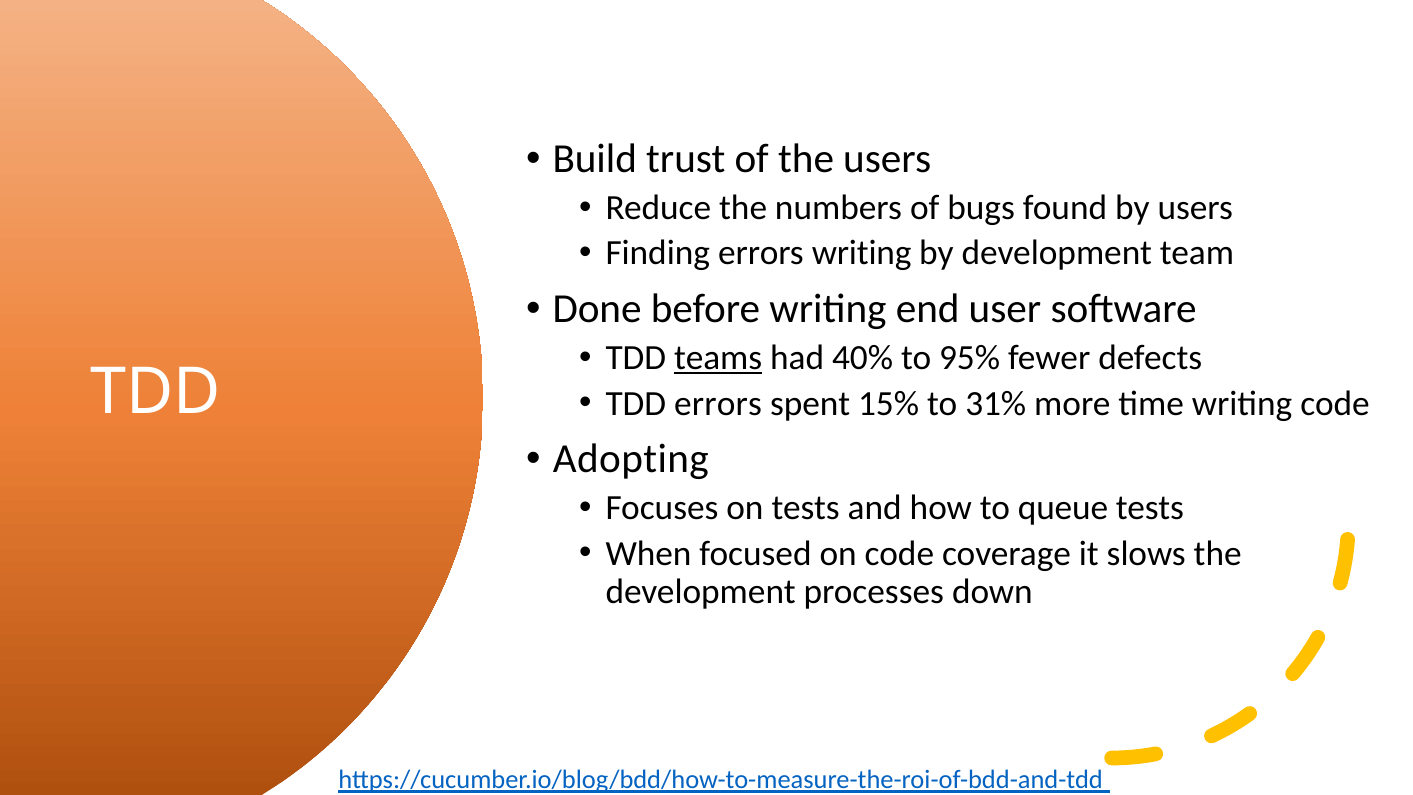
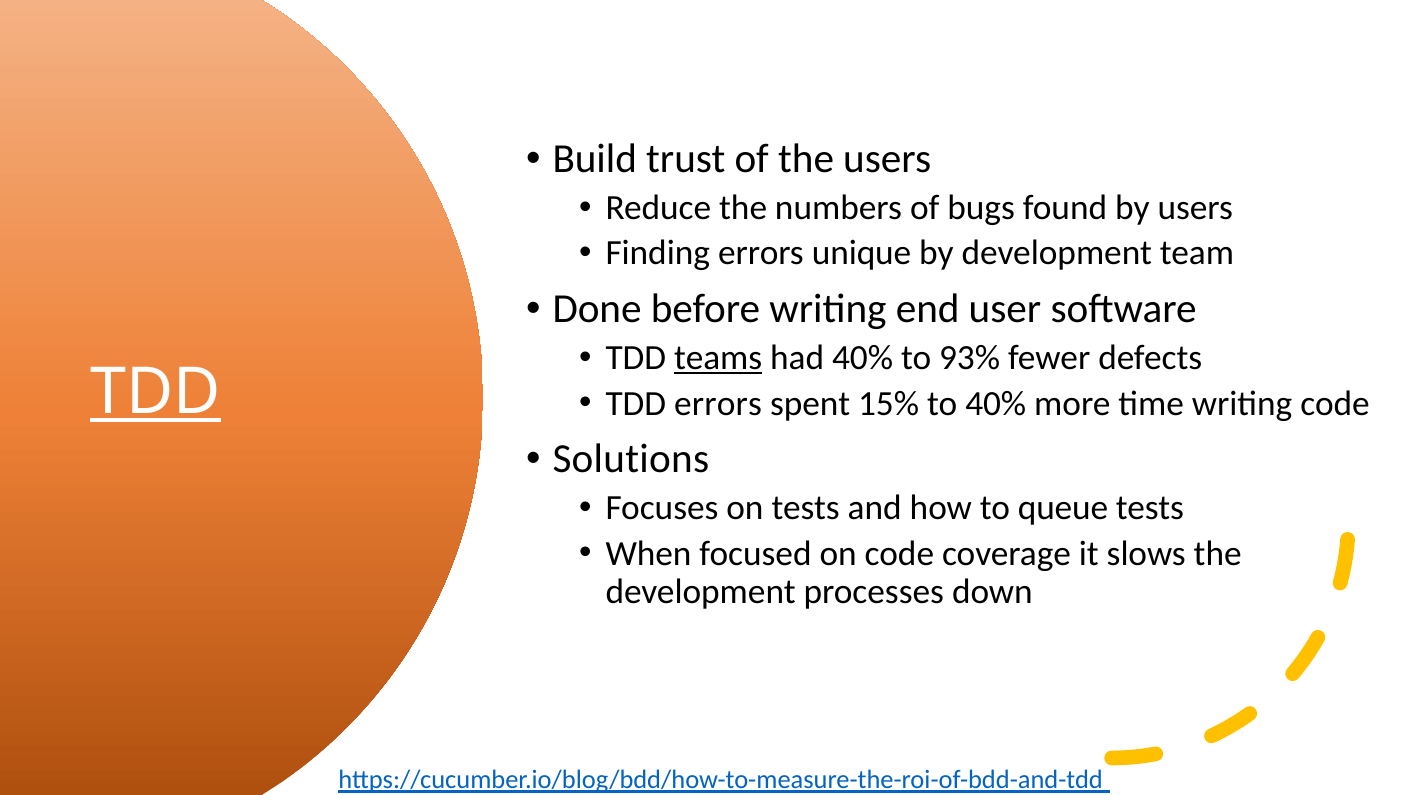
errors writing: writing -> unique
95%: 95% -> 93%
TDD at (155, 392) underline: none -> present
to 31%: 31% -> 40%
Adopting: Adopting -> Solutions
